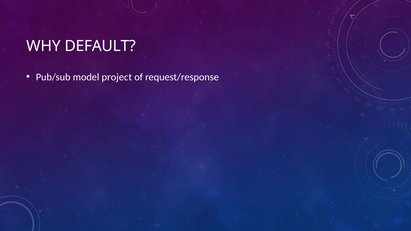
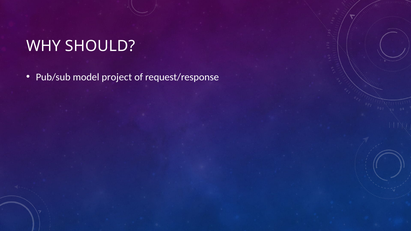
DEFAULT: DEFAULT -> SHOULD
